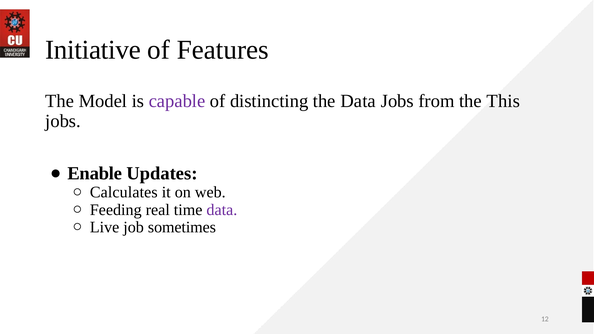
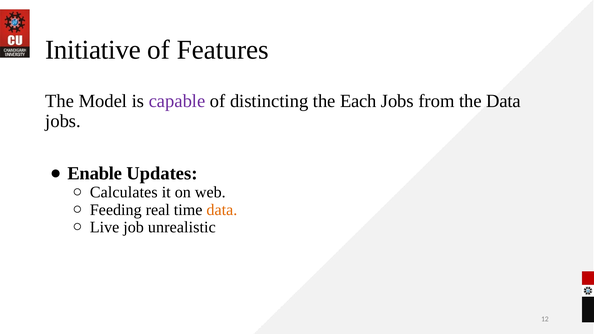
the Data: Data -> Each
the This: This -> Data
data at (222, 210) colour: purple -> orange
sometimes: sometimes -> unrealistic
